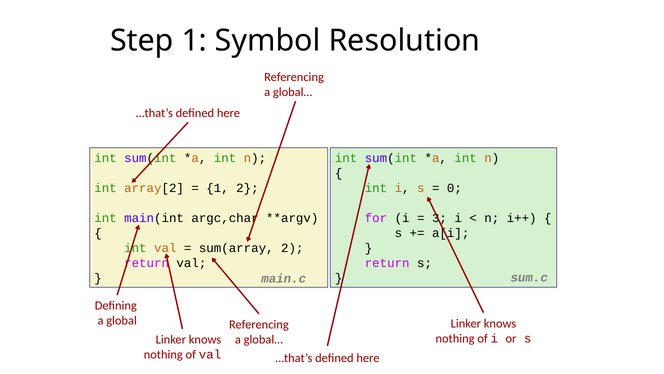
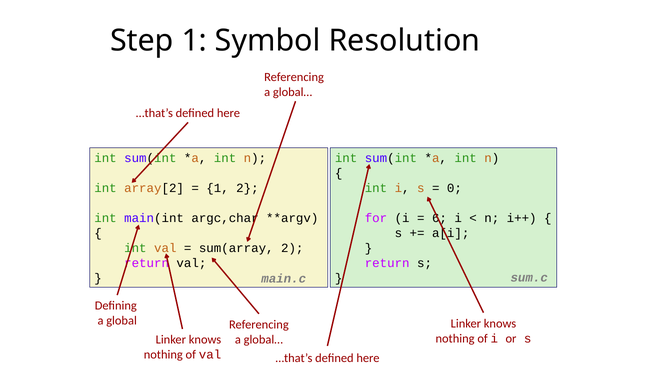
3: 3 -> 6
